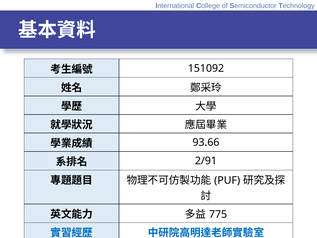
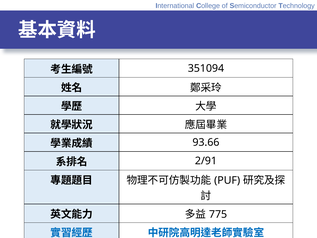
151092: 151092 -> 351094
